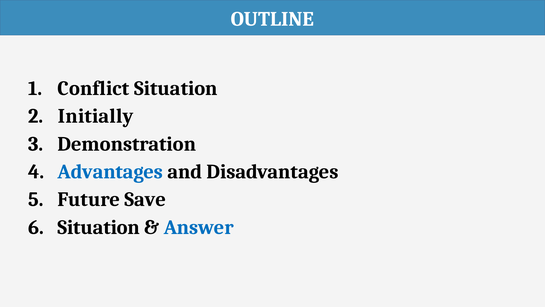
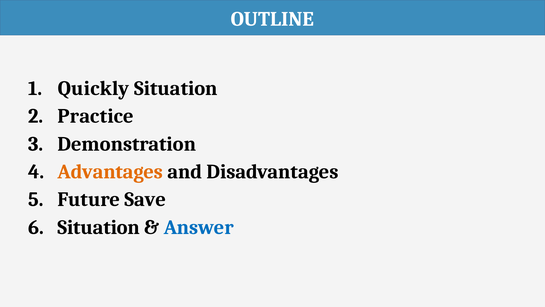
Conflict: Conflict -> Quickly
Initially: Initially -> Practice
Advantages colour: blue -> orange
